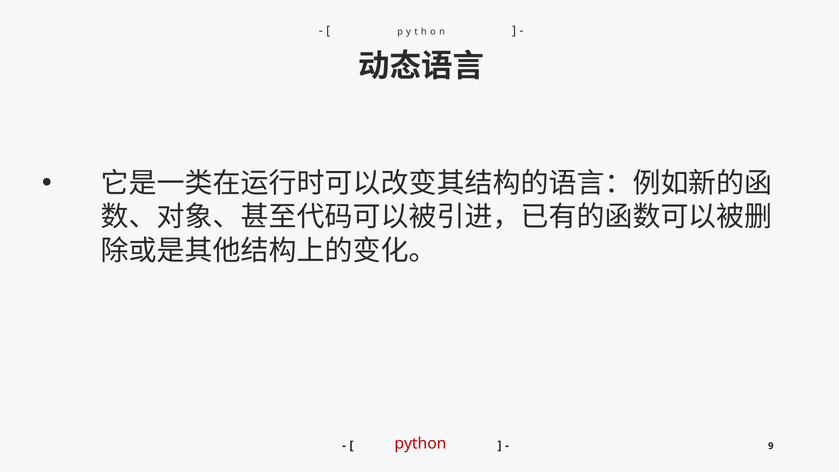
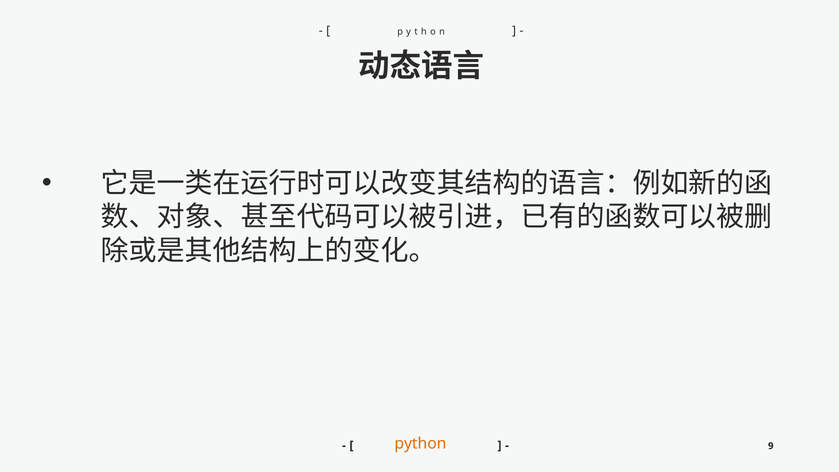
python colour: red -> orange
